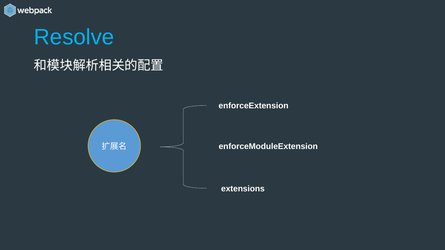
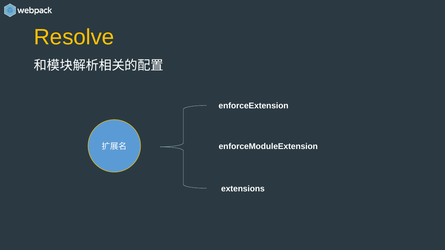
Resolve colour: light blue -> yellow
